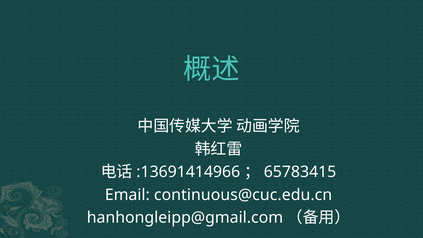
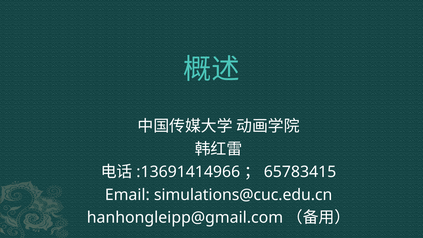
continuous@cuc.edu.cn: continuous@cuc.edu.cn -> simulations@cuc.edu.cn
